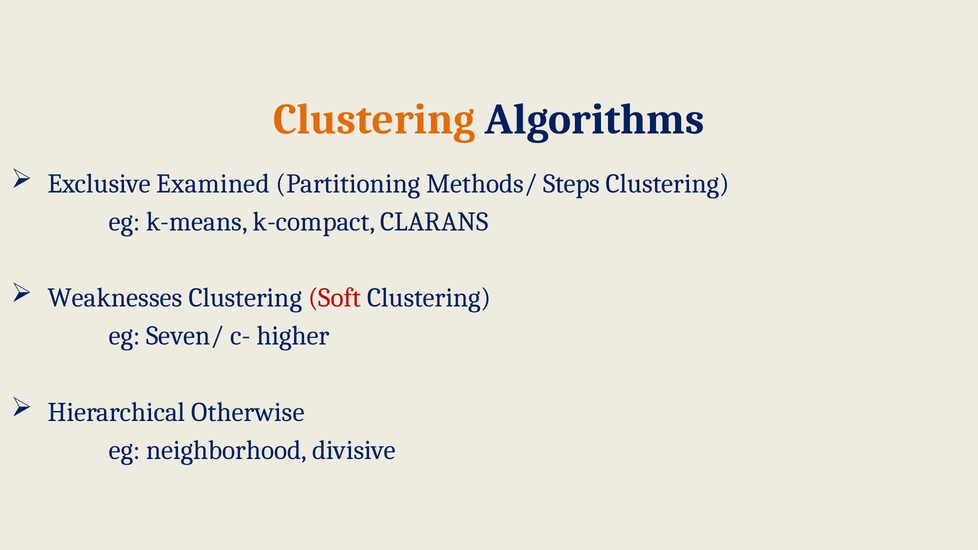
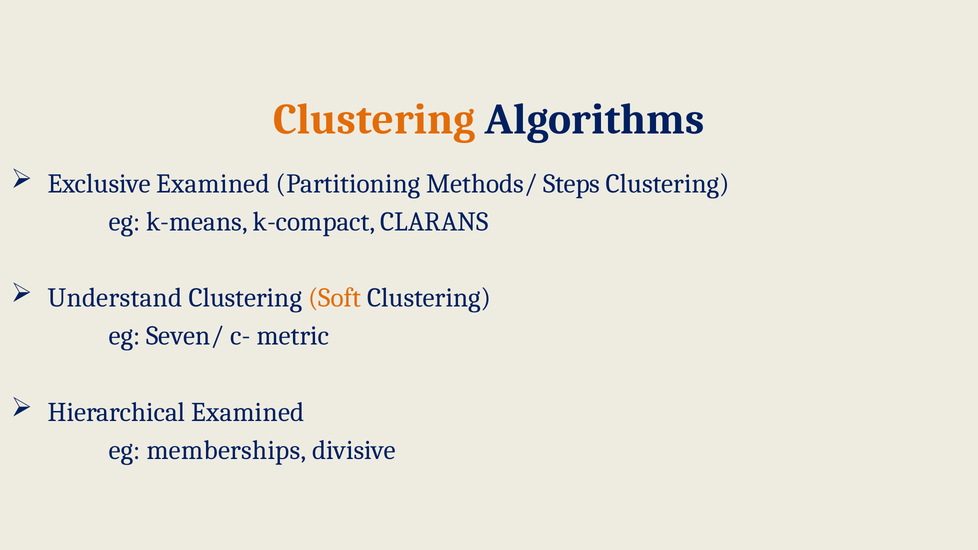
Weaknesses: Weaknesses -> Understand
Soft colour: red -> orange
higher: higher -> metric
Hierarchical Otherwise: Otherwise -> Examined
neighborhood: neighborhood -> memberships
